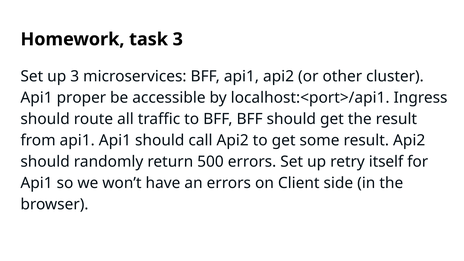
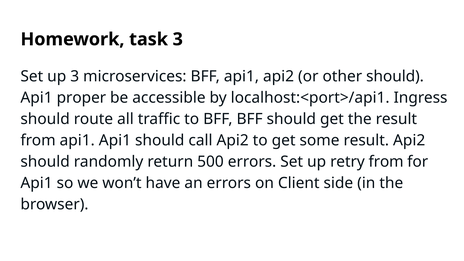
other cluster: cluster -> should
retry itself: itself -> from
